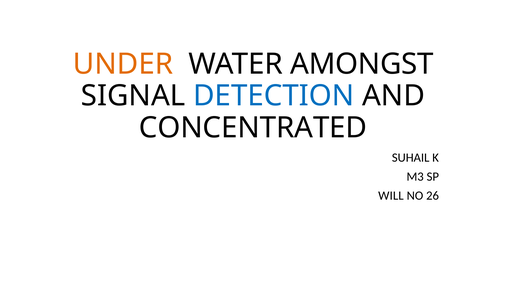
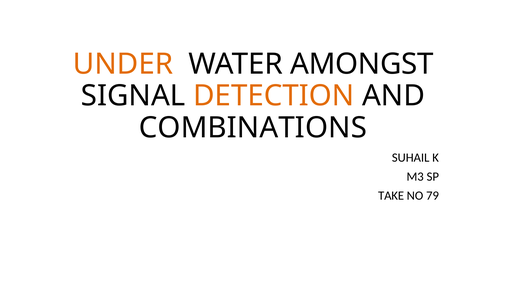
DETECTION colour: blue -> orange
CONCENTRATED: CONCENTRATED -> COMBINATIONS
WILL: WILL -> TAKE
26: 26 -> 79
